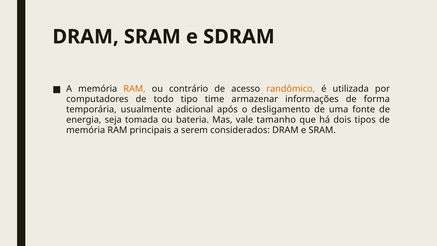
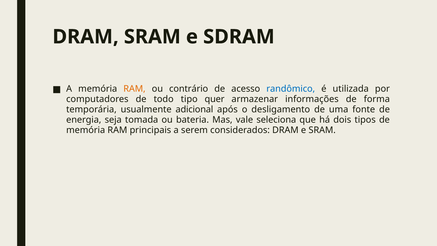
randômico colour: orange -> blue
time: time -> quer
tamanho: tamanho -> seleciona
